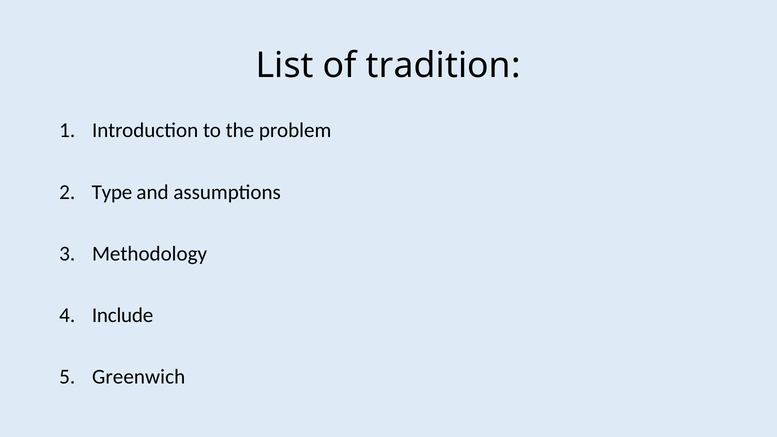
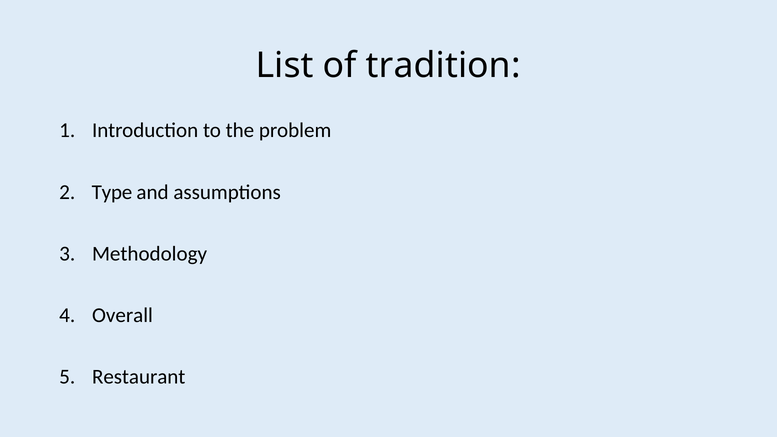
Include: Include -> Overall
Greenwich: Greenwich -> Restaurant
